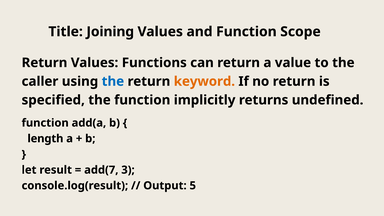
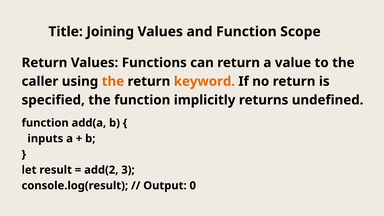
the at (113, 81) colour: blue -> orange
length: length -> inputs
add(7: add(7 -> add(2
5: 5 -> 0
